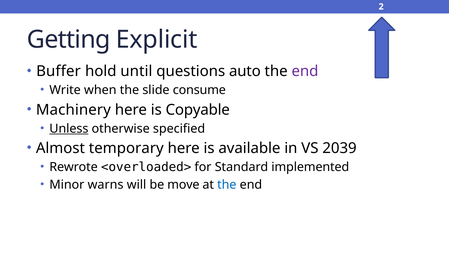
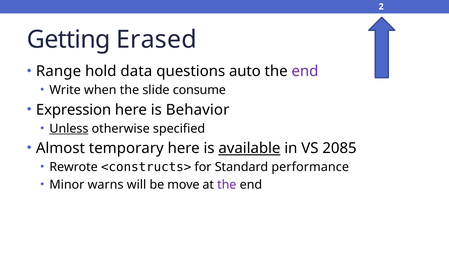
Explicit: Explicit -> Erased
Buffer: Buffer -> Range
until: until -> data
Machinery: Machinery -> Expression
Copyable: Copyable -> Behavior
available underline: none -> present
2039: 2039 -> 2085
<overloaded>: <overloaded> -> <constructs>
implemented: implemented -> performance
the at (227, 184) colour: blue -> purple
